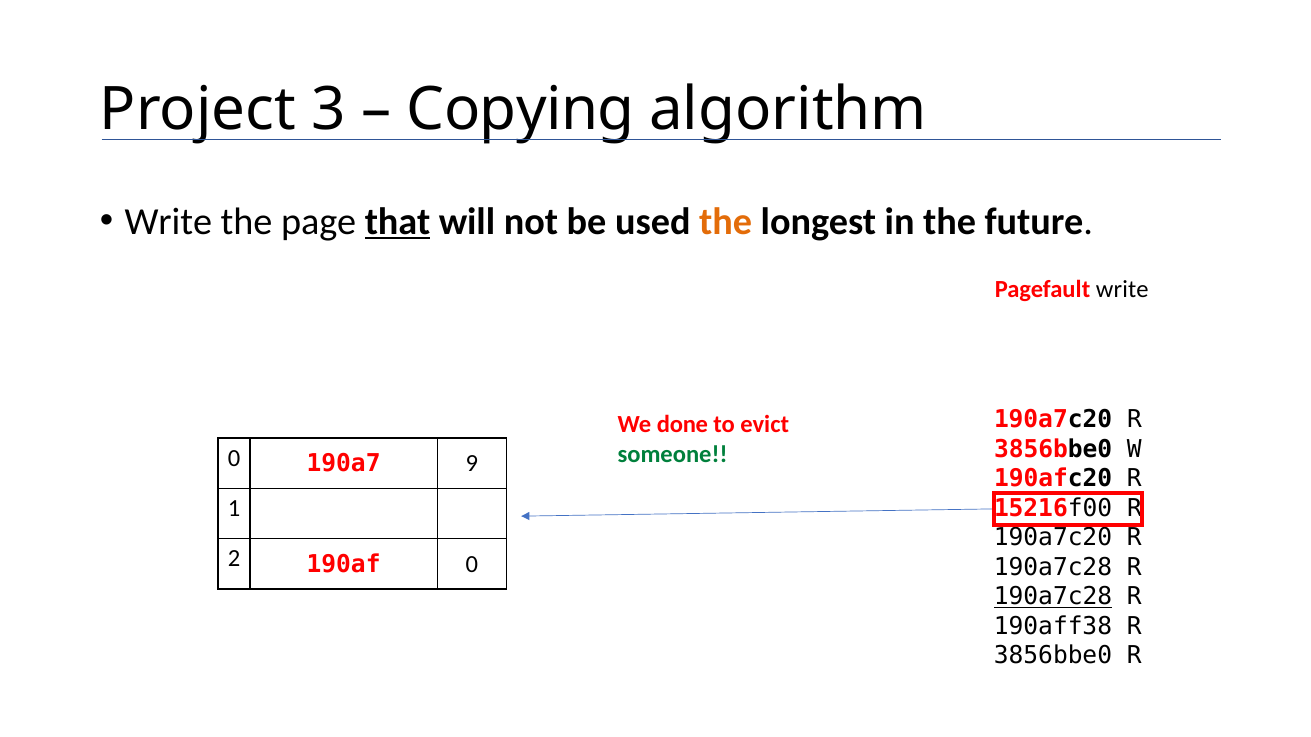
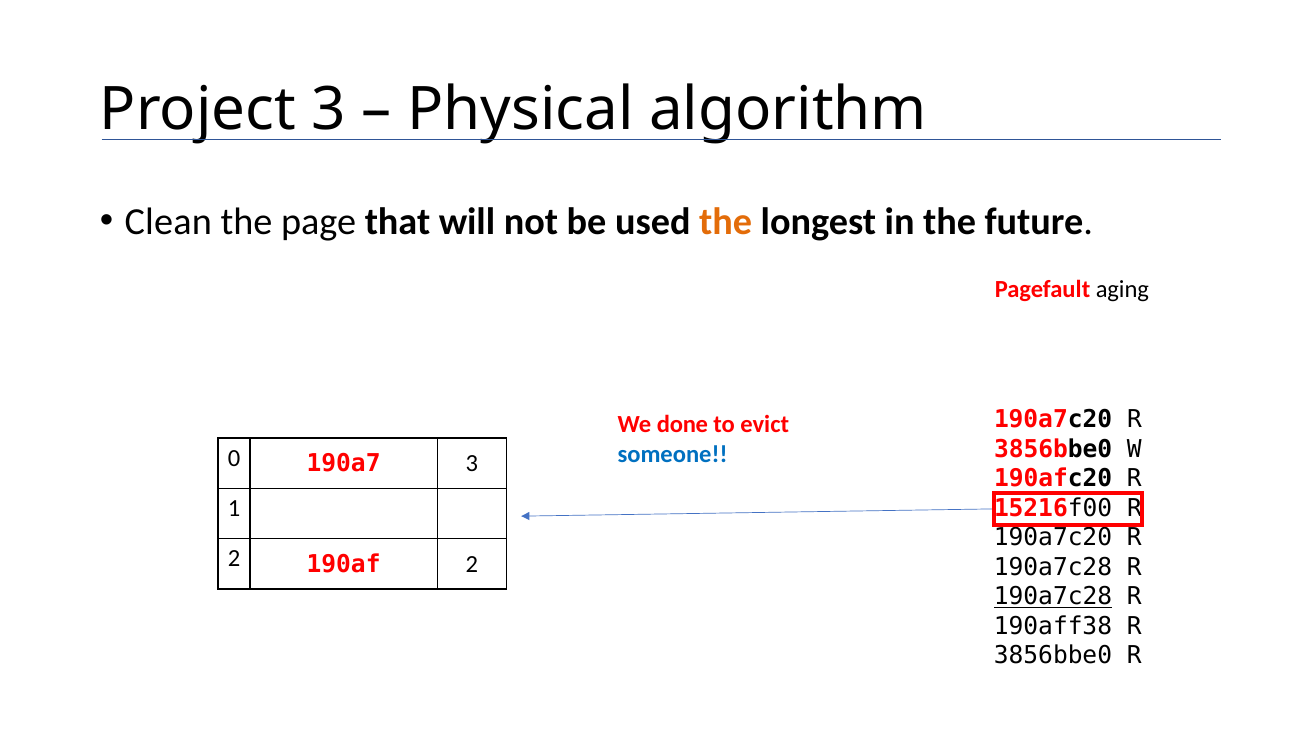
Copying: Copying -> Physical
Write at (168, 222): Write -> Clean
that underline: present -> none
Pagefault write: write -> aging
someone colour: green -> blue
190a7 9: 9 -> 3
190af 0: 0 -> 2
